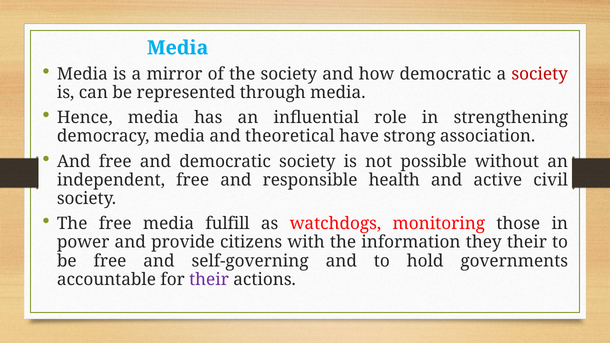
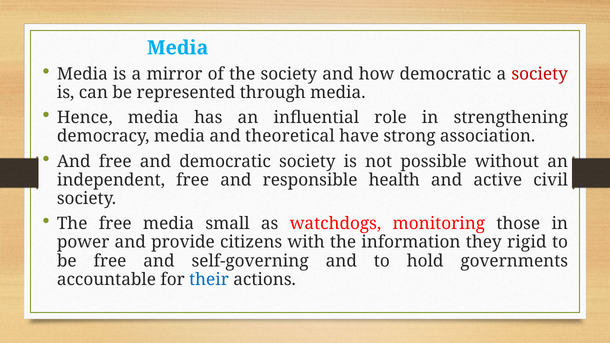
fulfill: fulfill -> small
they their: their -> rigid
their at (209, 279) colour: purple -> blue
